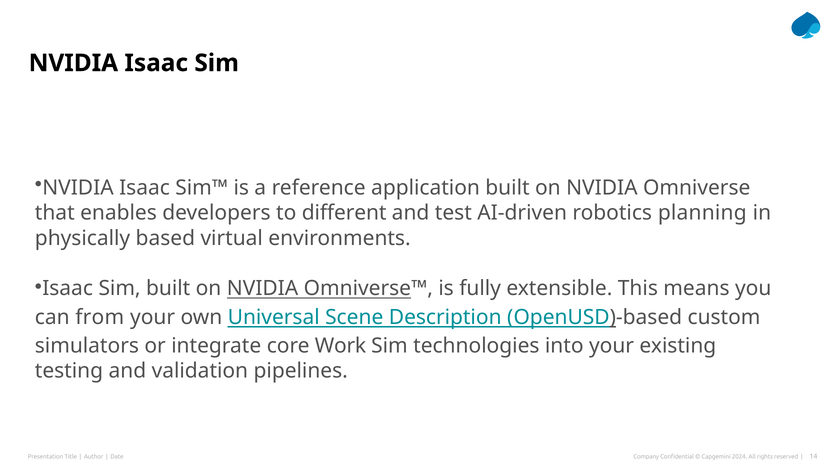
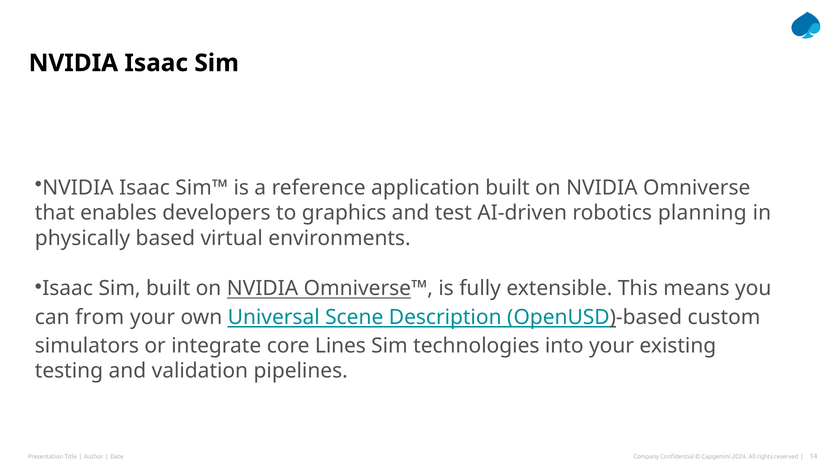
different: different -> graphics
Work: Work -> Lines
